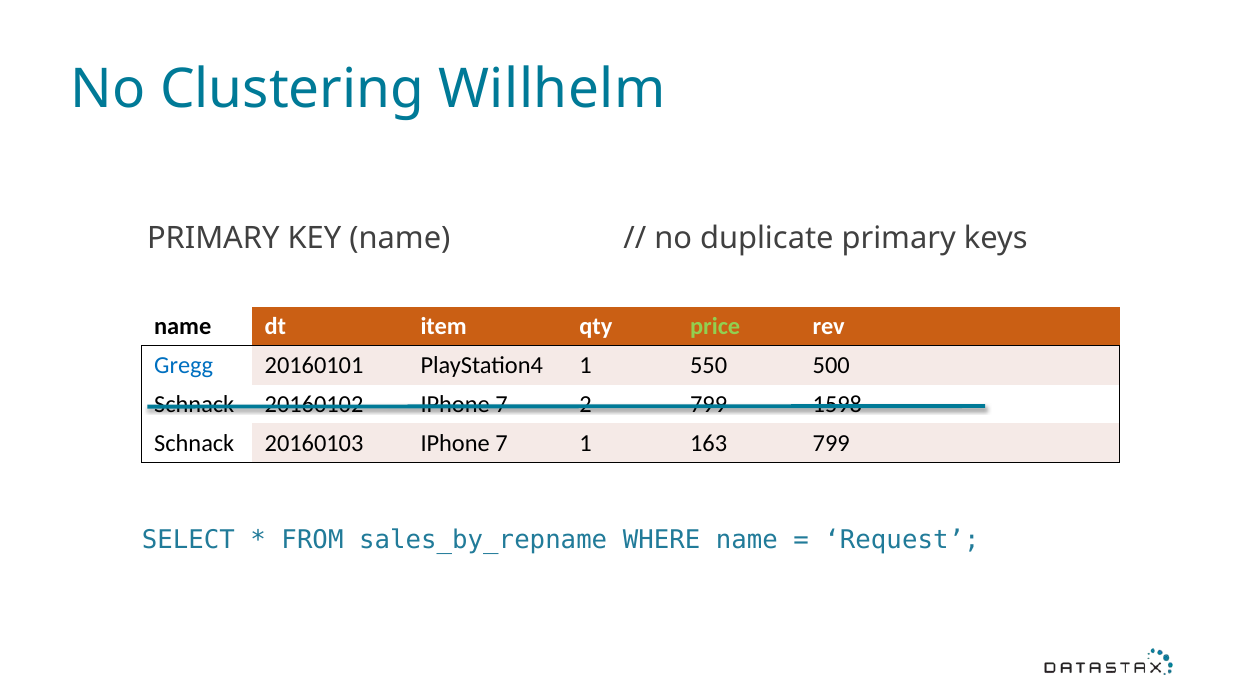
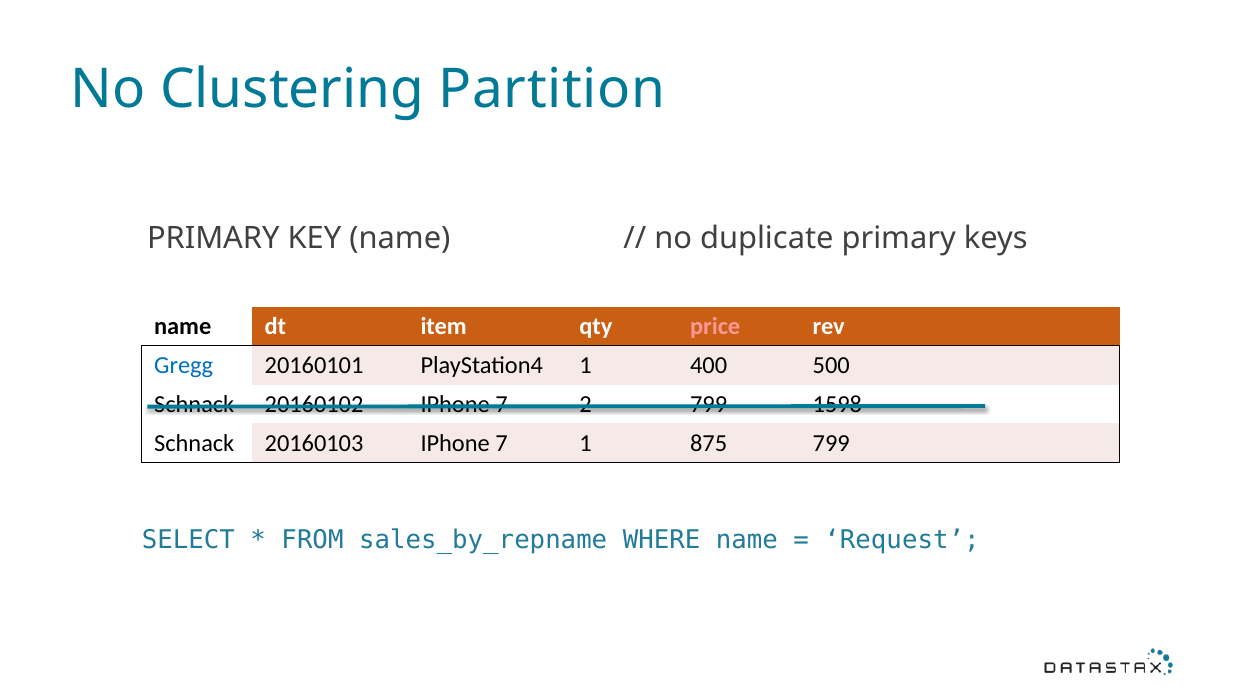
Willhelm: Willhelm -> Partition
price colour: light green -> pink
550: 550 -> 400
163: 163 -> 875
